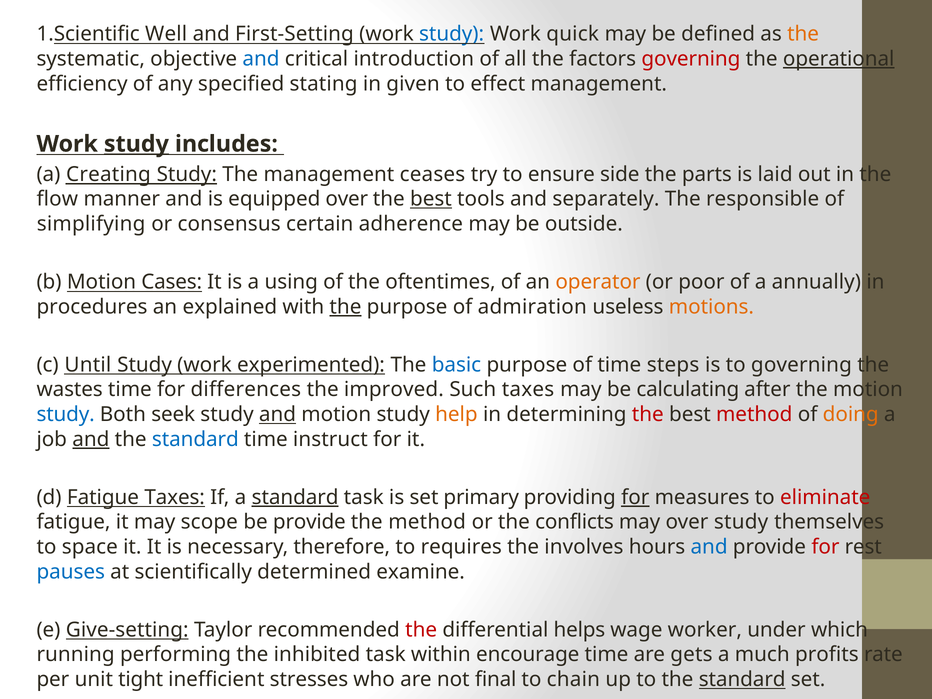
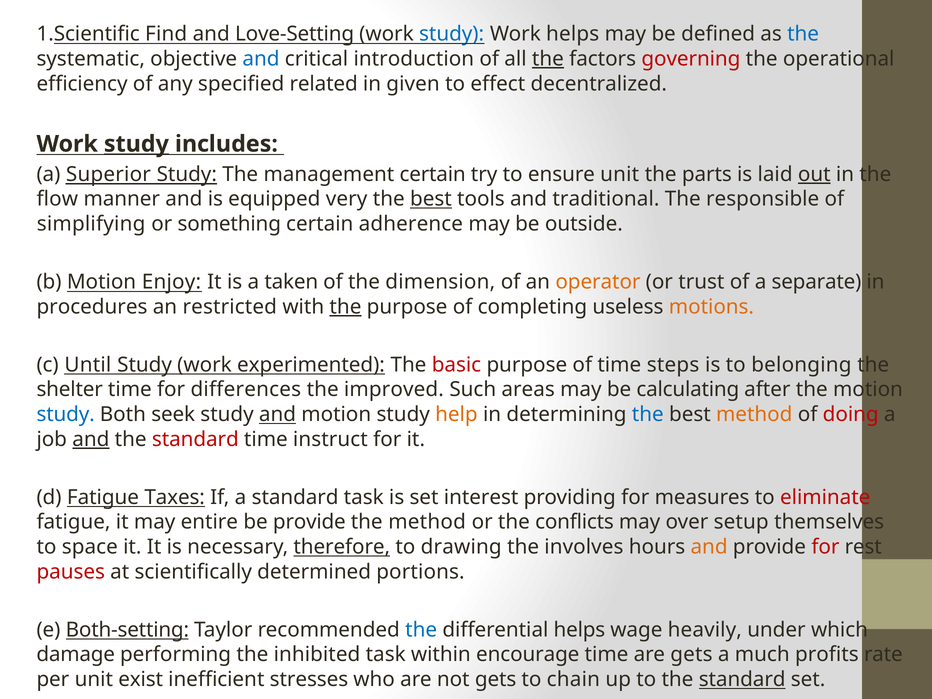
Well: Well -> Find
First-Setting: First-Setting -> Love-Setting
Work quick: quick -> helps
the at (803, 34) colour: orange -> blue
the at (548, 59) underline: none -> present
operational underline: present -> none
stating: stating -> related
effect management: management -> decentralized
Creating: Creating -> Superior
management ceases: ceases -> certain
ensure side: side -> unit
out underline: none -> present
equipped over: over -> very
separately: separately -> traditional
consensus: consensus -> something
Cases: Cases -> Enjoy
using: using -> taken
oftentimes: oftentimes -> dimension
poor: poor -> trust
annually: annually -> separate
explained: explained -> restricted
admiration: admiration -> completing
basic colour: blue -> red
to governing: governing -> belonging
wastes: wastes -> shelter
Such taxes: taxes -> areas
the at (648, 414) colour: red -> blue
method at (754, 414) colour: red -> orange
doing colour: orange -> red
standard at (195, 439) colour: blue -> red
standard at (295, 497) underline: present -> none
primary: primary -> interest
for at (635, 497) underline: present -> none
scope: scope -> entire
over study: study -> setup
therefore underline: none -> present
requires: requires -> drawing
and at (709, 547) colour: blue -> orange
pauses colour: blue -> red
examine: examine -> portions
Give-setting: Give-setting -> Both-setting
the at (421, 630) colour: red -> blue
worker: worker -> heavily
running: running -> damage
tight: tight -> exist
not final: final -> gets
